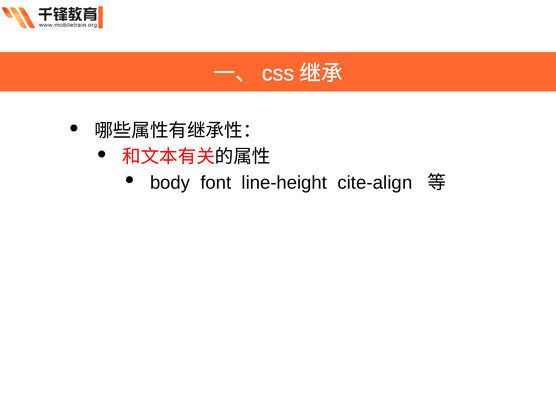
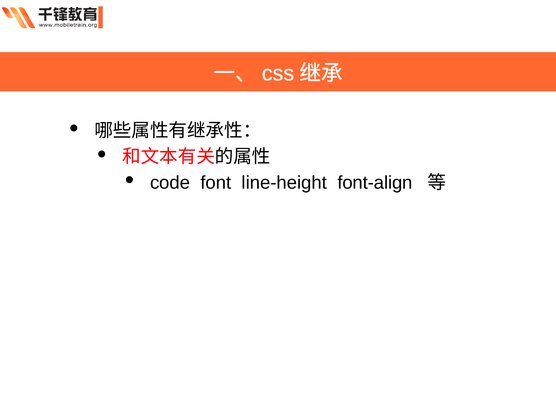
body: body -> code
cite-align: cite-align -> font-align
